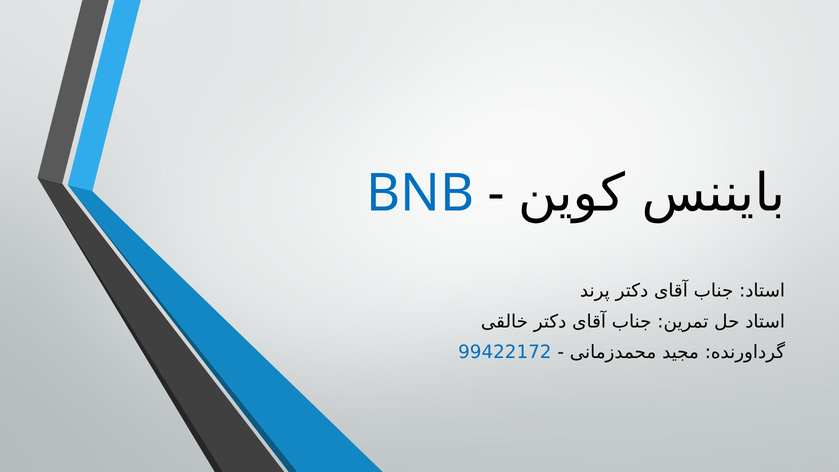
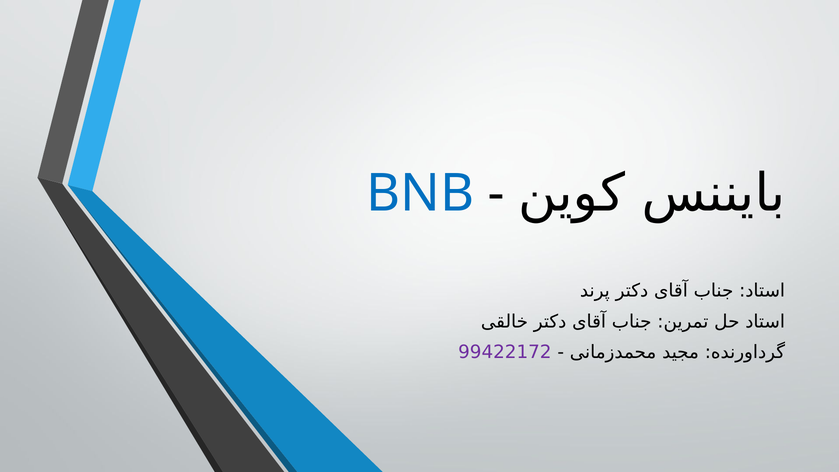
99422172 colour: blue -> purple
